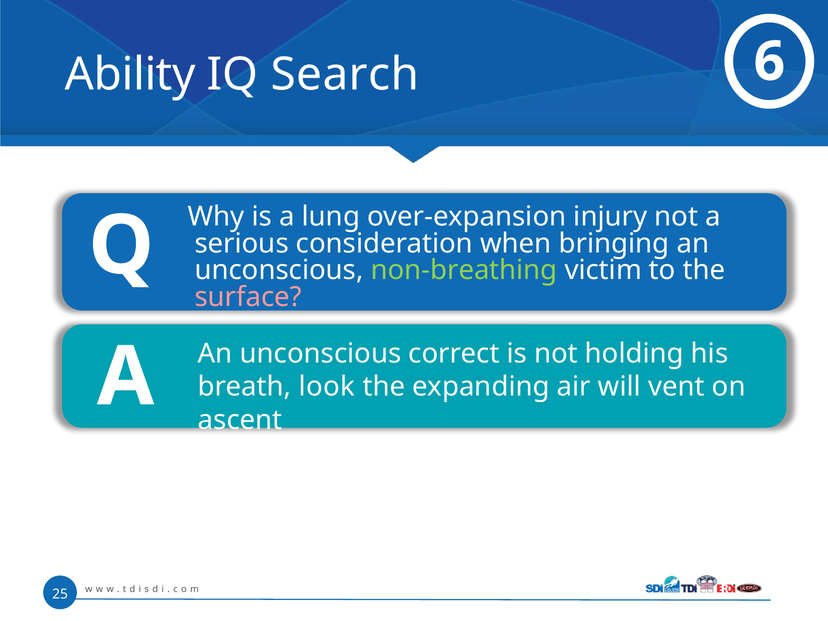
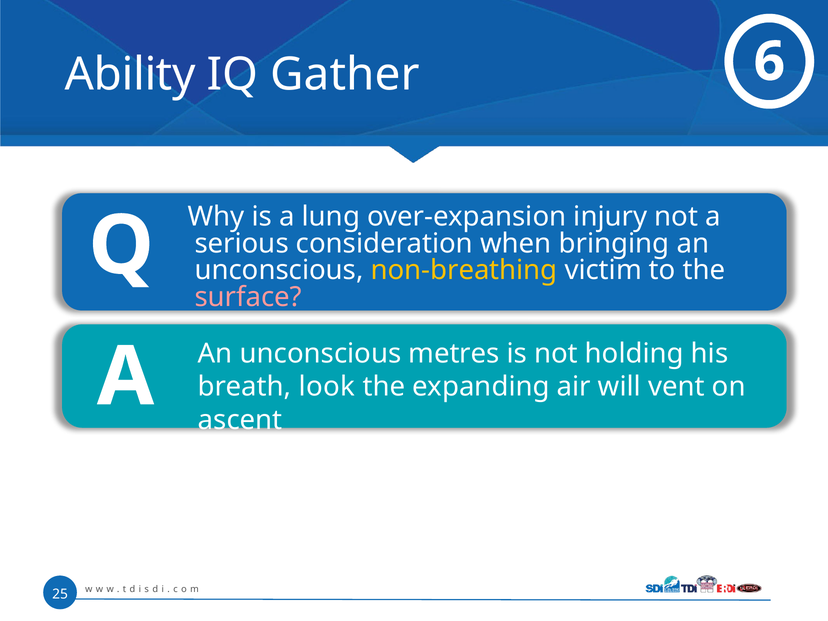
Search: Search -> Gather
non-breathing colour: light green -> yellow
correct: correct -> metres
